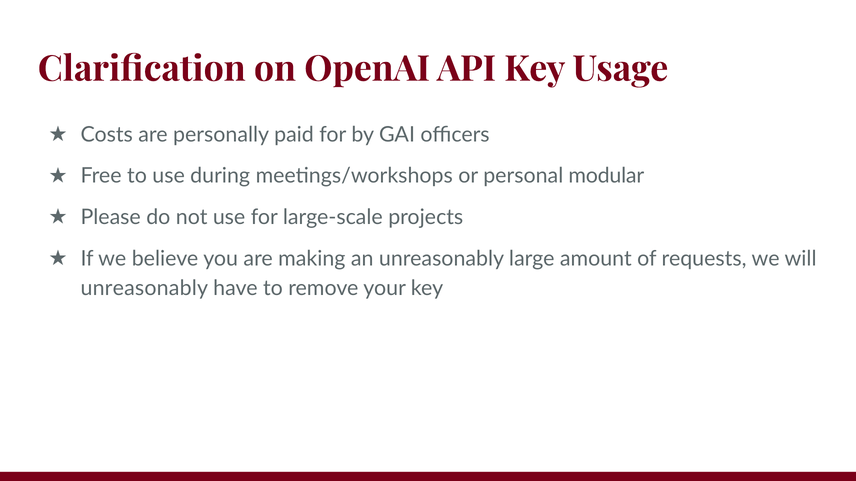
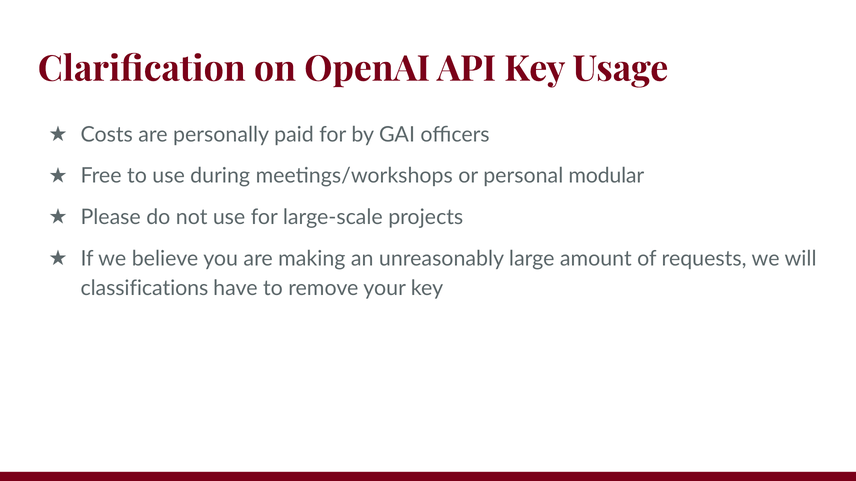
unreasonably at (144, 288): unreasonably -> classifications
